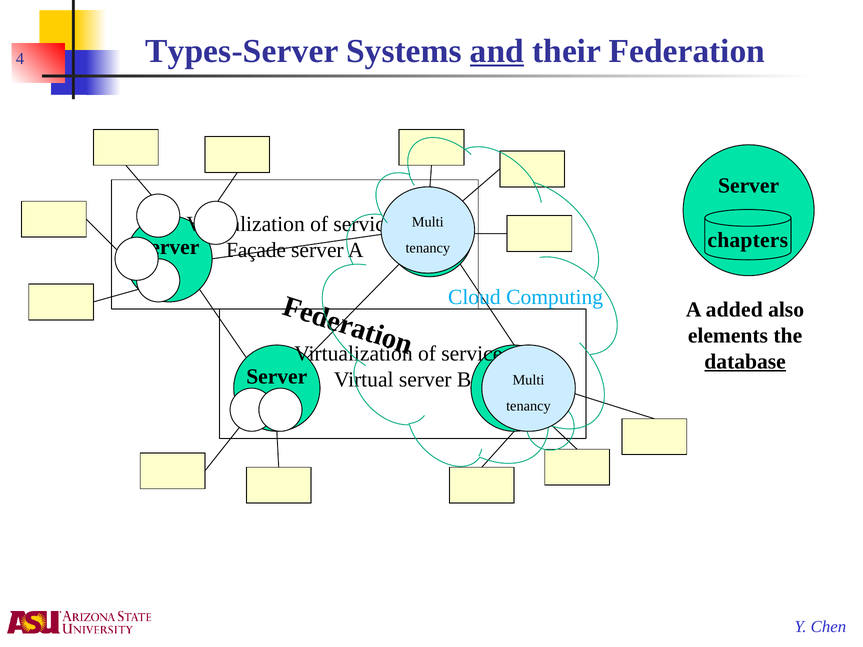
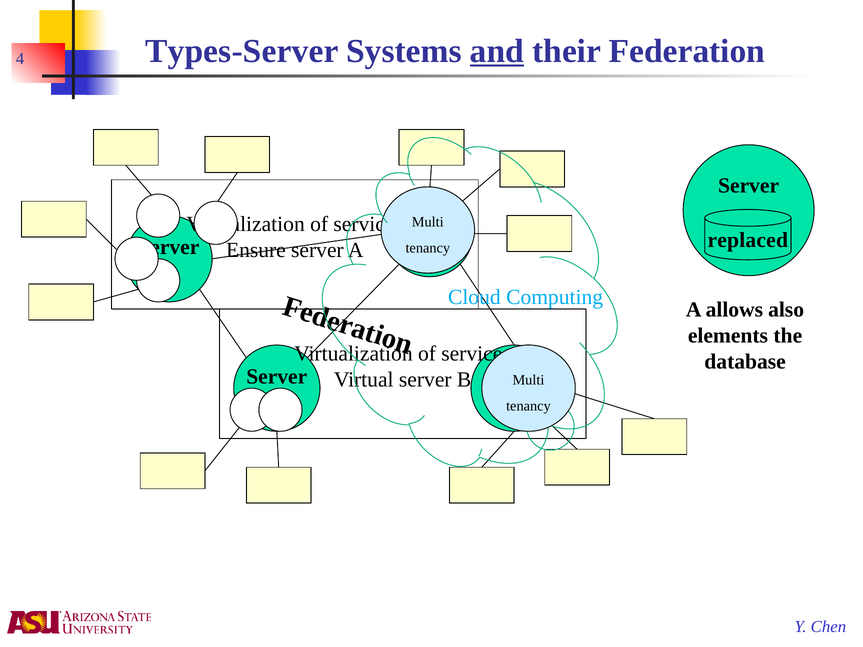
chapters: chapters -> replaced
Façade: Façade -> Ensure
added: added -> allows
database underline: present -> none
